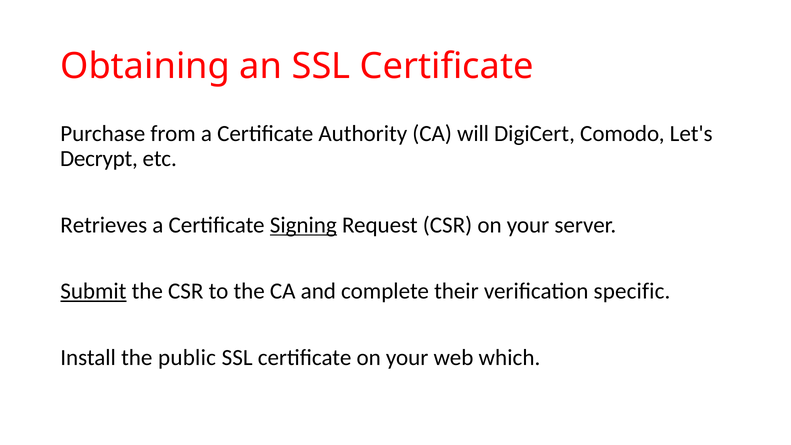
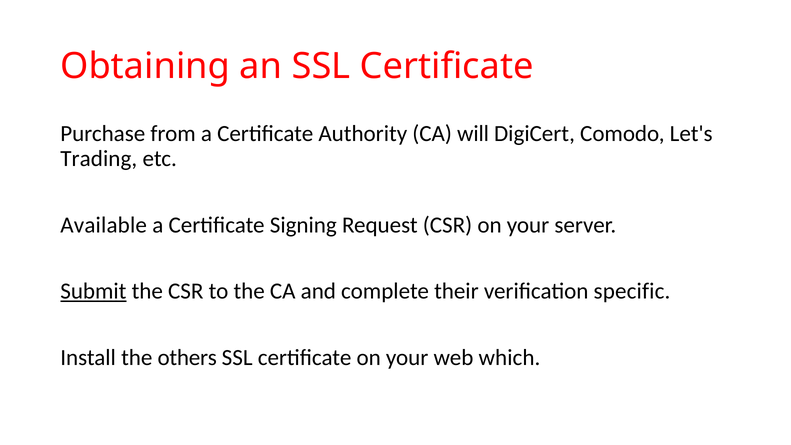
Decrypt: Decrypt -> Trading
Retrieves: Retrieves -> Available
Signing underline: present -> none
public: public -> others
